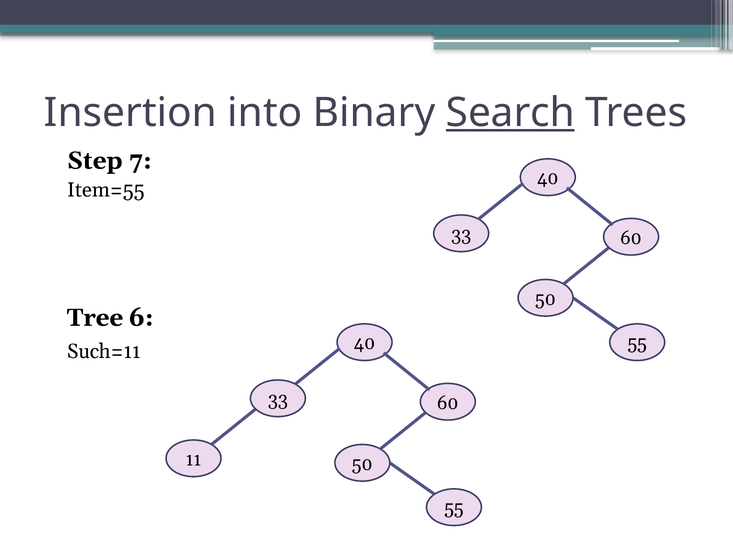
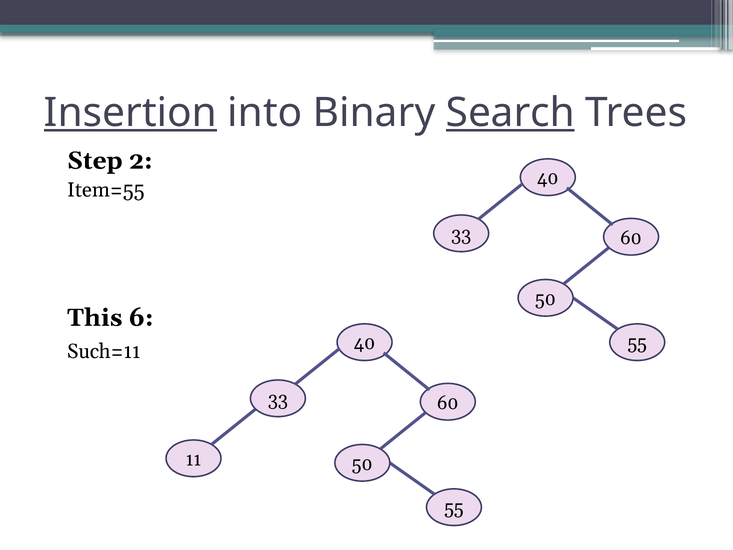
Insertion underline: none -> present
7: 7 -> 2
Tree: Tree -> This
